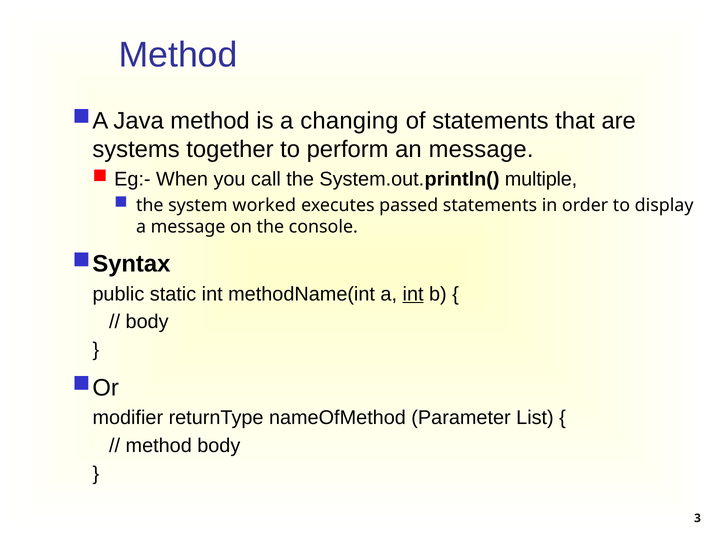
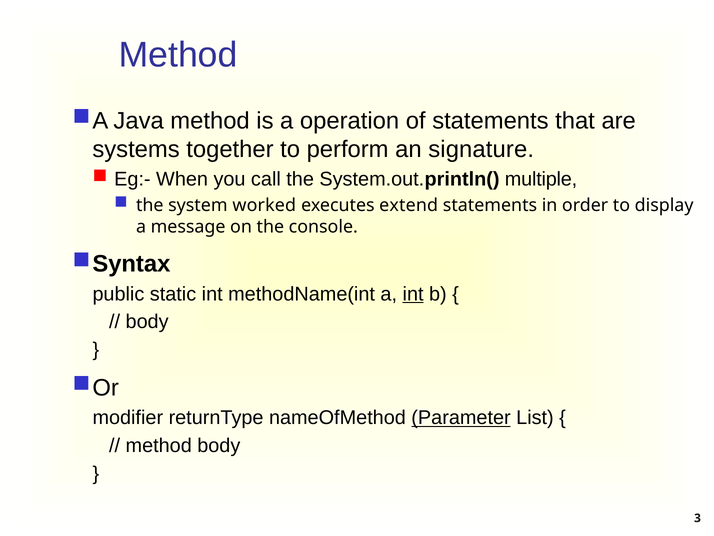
changing: changing -> operation
an message: message -> signature
passed: passed -> extend
Parameter underline: none -> present
